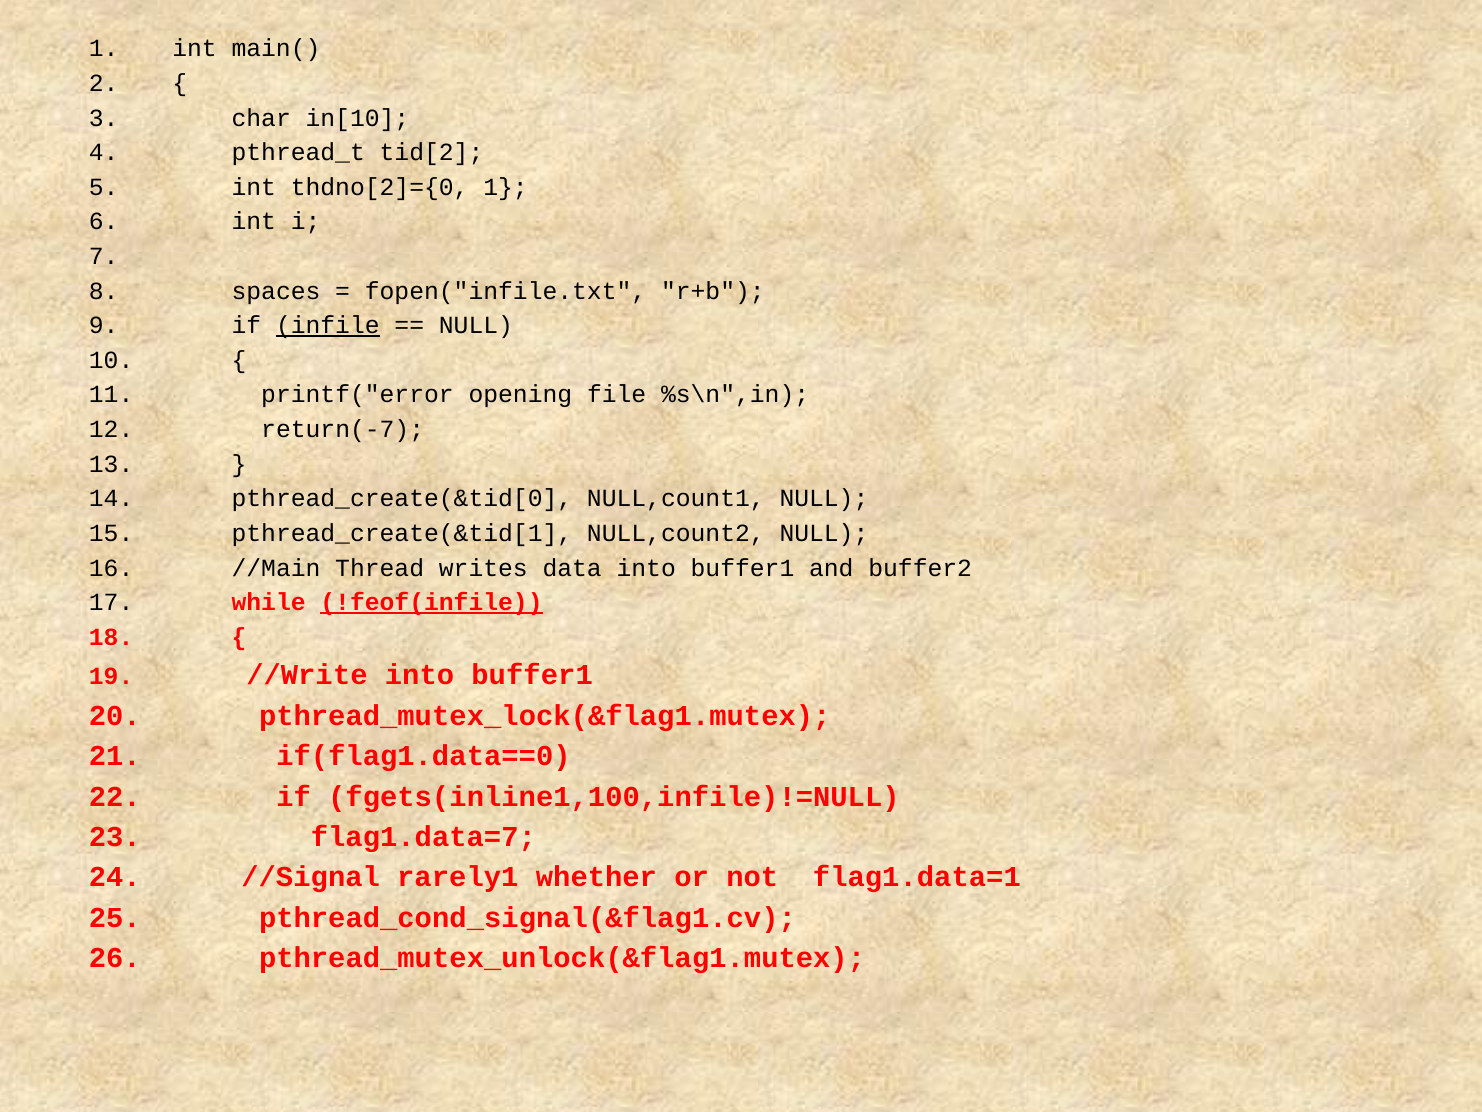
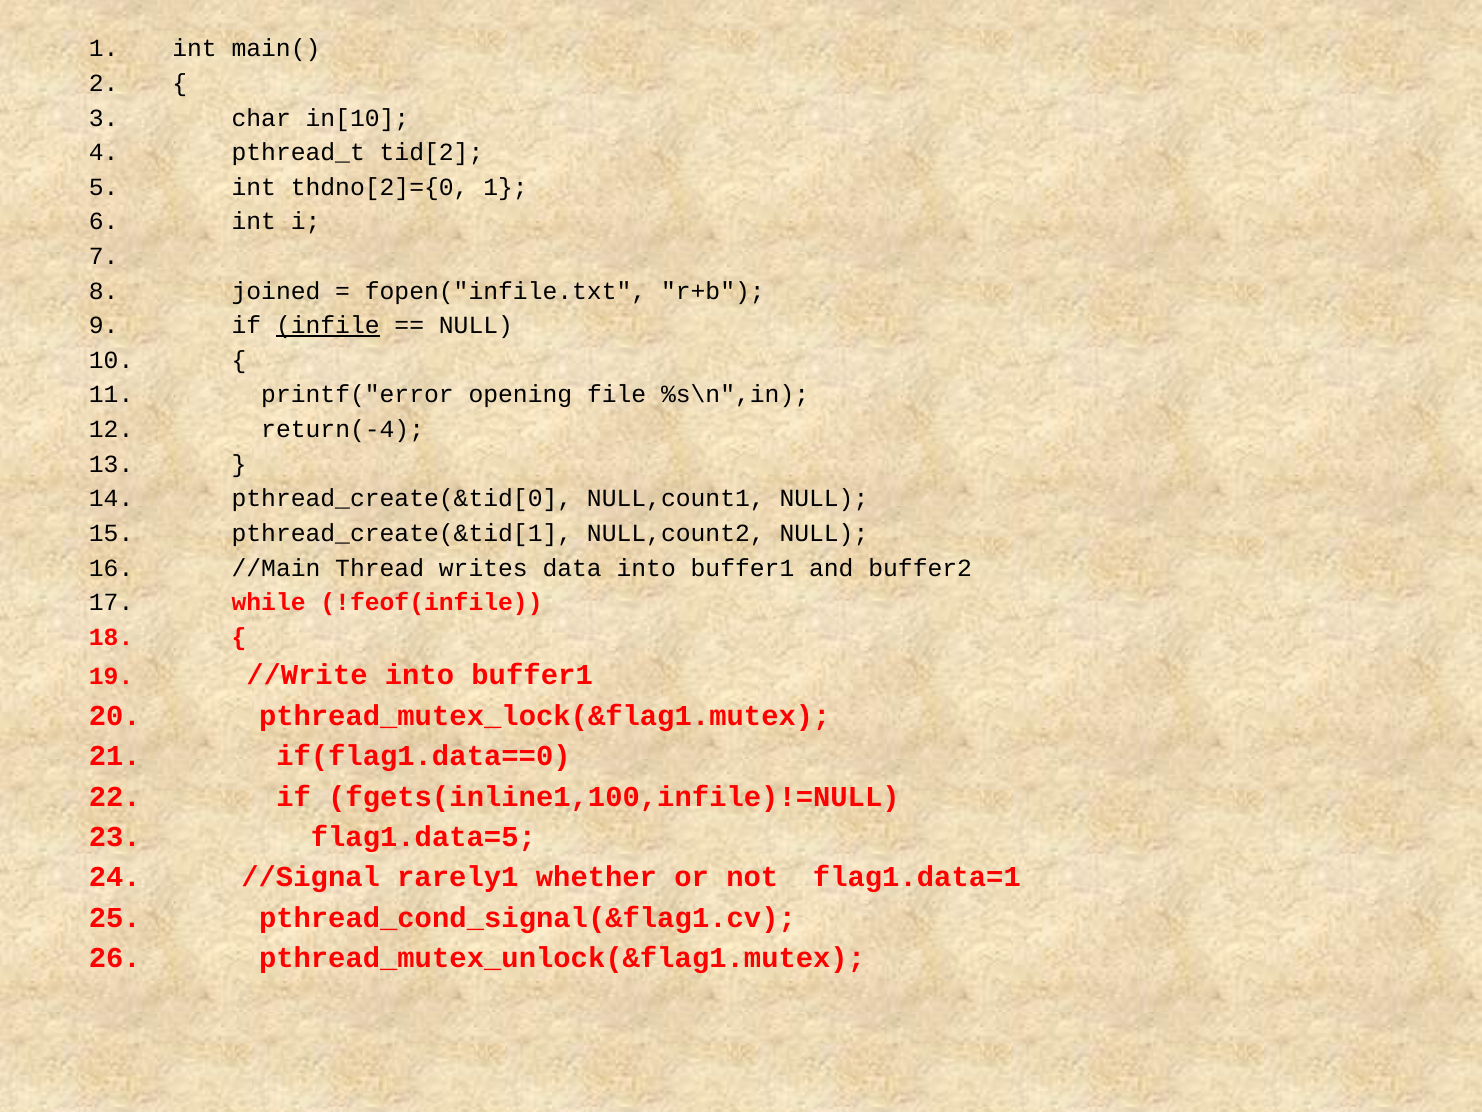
spaces: spaces -> joined
return(-7: return(-7 -> return(-4
!feof(infile underline: present -> none
flag1.data=7: flag1.data=7 -> flag1.data=5
